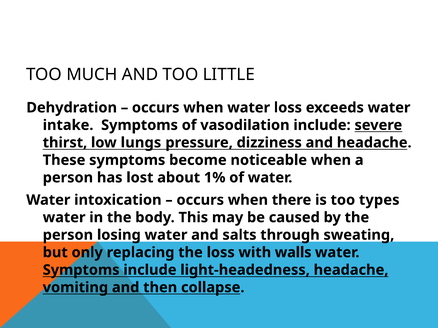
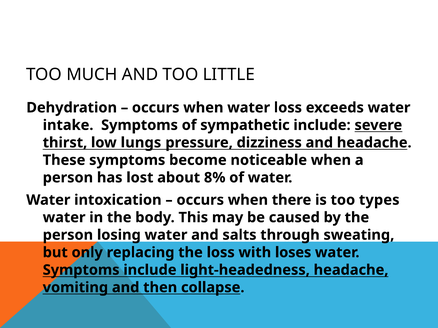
vasodilation: vasodilation -> sympathetic
1%: 1% -> 8%
walls: walls -> loses
